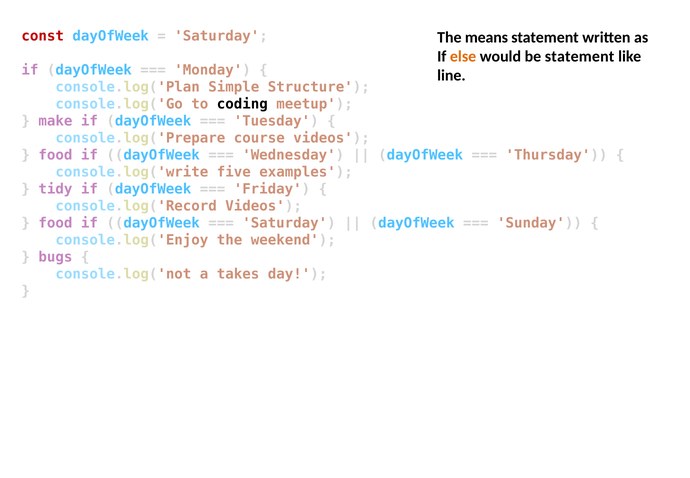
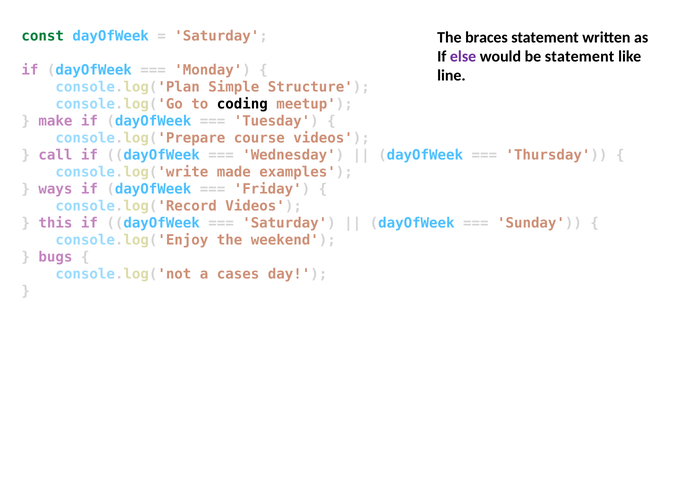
const colour: red -> green
means: means -> braces
else colour: orange -> purple
food at (55, 155): food -> call
five: five -> made
tidy: tidy -> ways
food at (55, 223): food -> this
takes: takes -> cases
